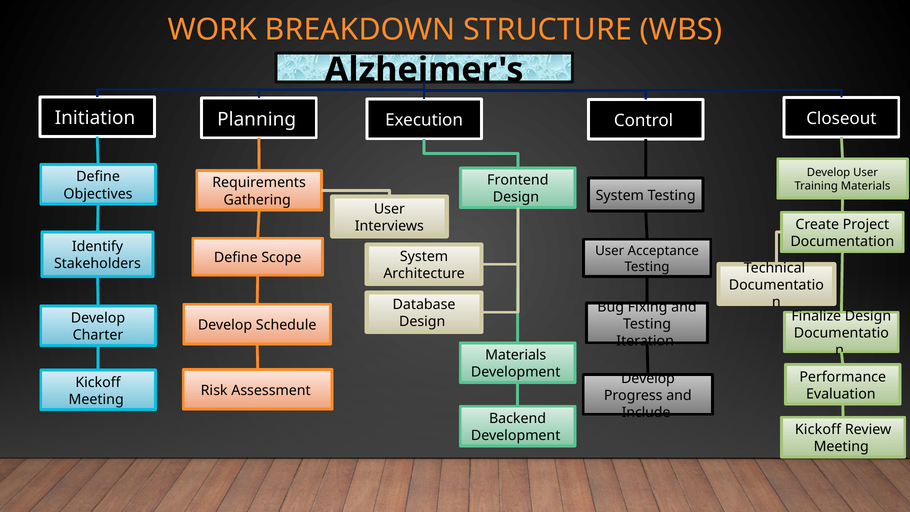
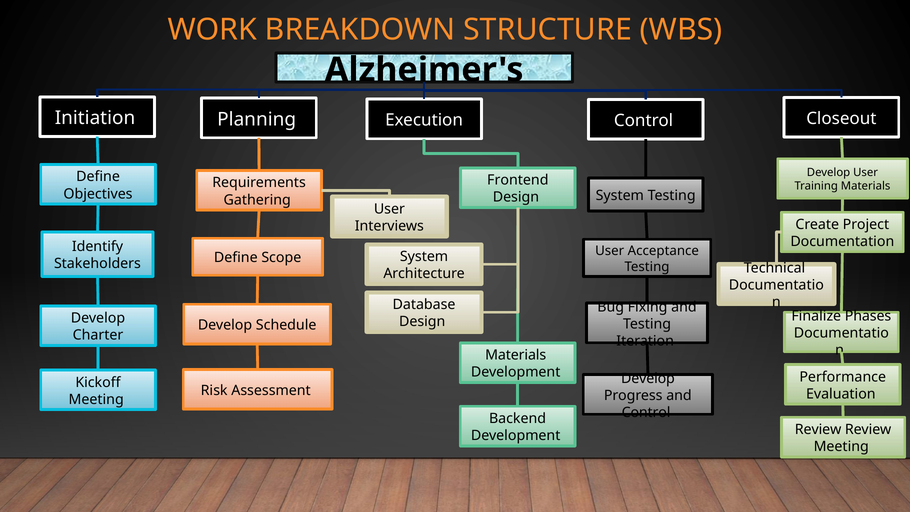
Finalize Design: Design -> Phases
Include at (646, 412): Include -> Control
Kickoff at (818, 429): Kickoff -> Review
